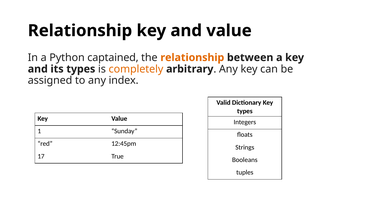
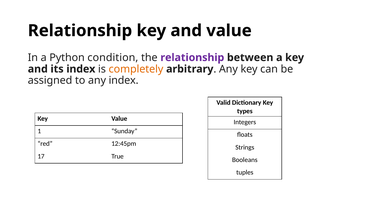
captained: captained -> condition
relationship at (192, 58) colour: orange -> purple
its types: types -> index
